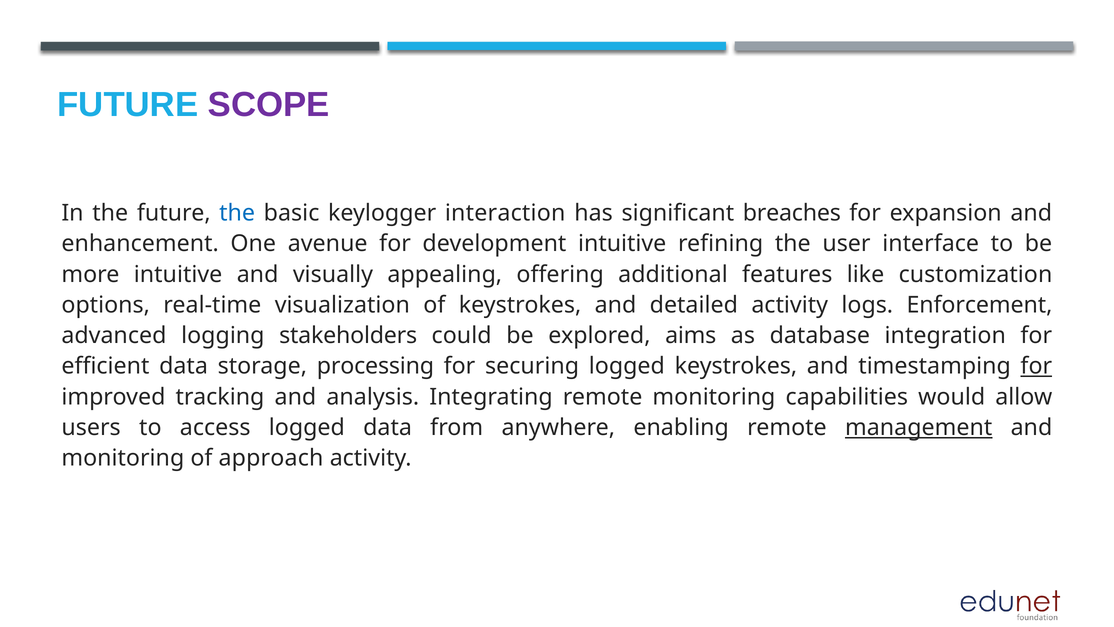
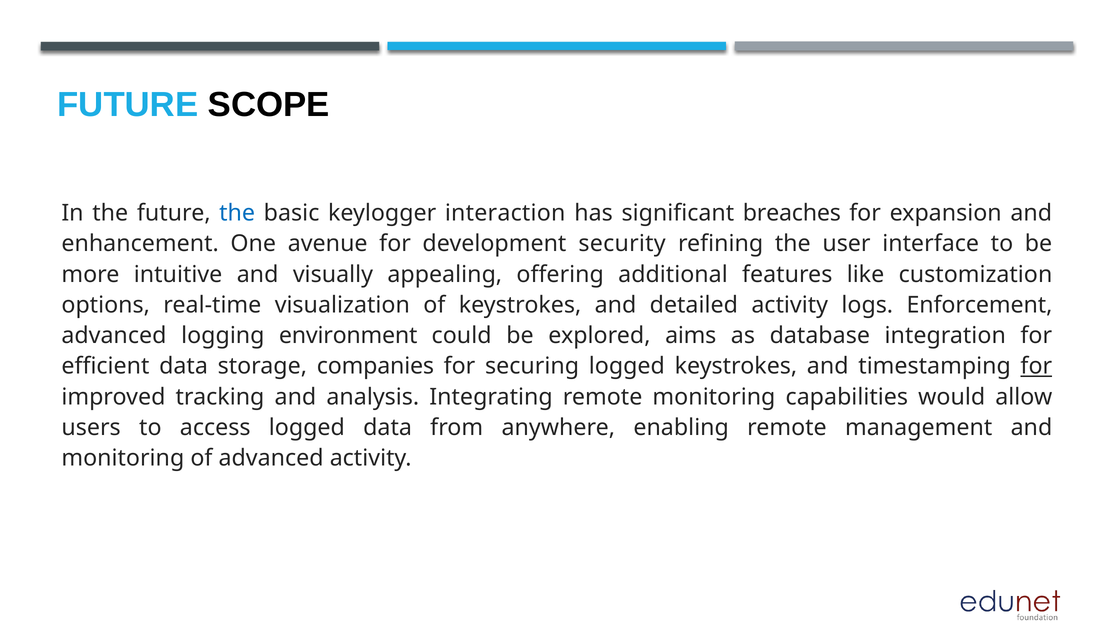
SCOPE colour: purple -> black
development intuitive: intuitive -> security
stakeholders: stakeholders -> environment
processing: processing -> companies
management underline: present -> none
of approach: approach -> advanced
